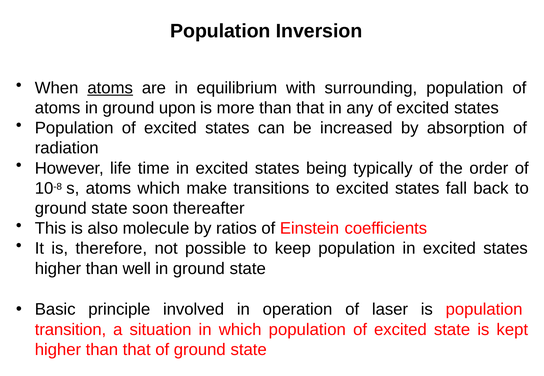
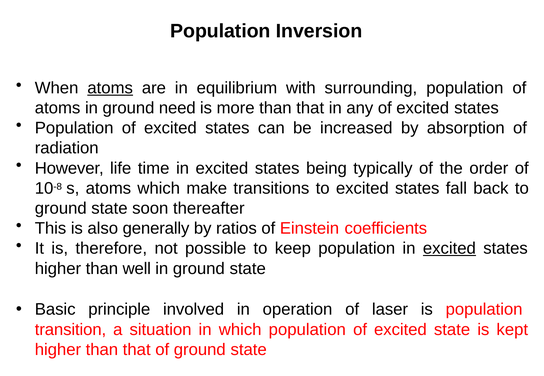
upon: upon -> need
molecule: molecule -> generally
excited at (449, 249) underline: none -> present
